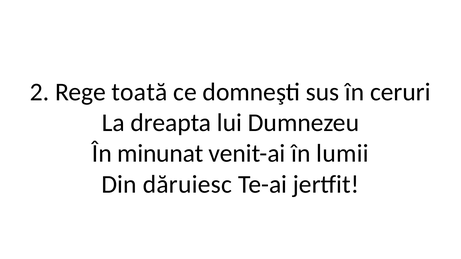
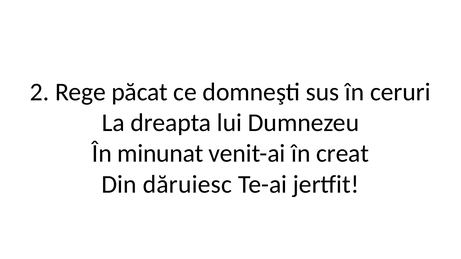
toată: toată -> păcat
lumii: lumii -> creat
